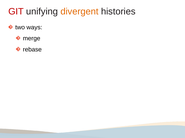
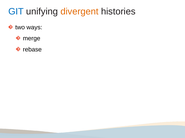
GIT colour: red -> blue
